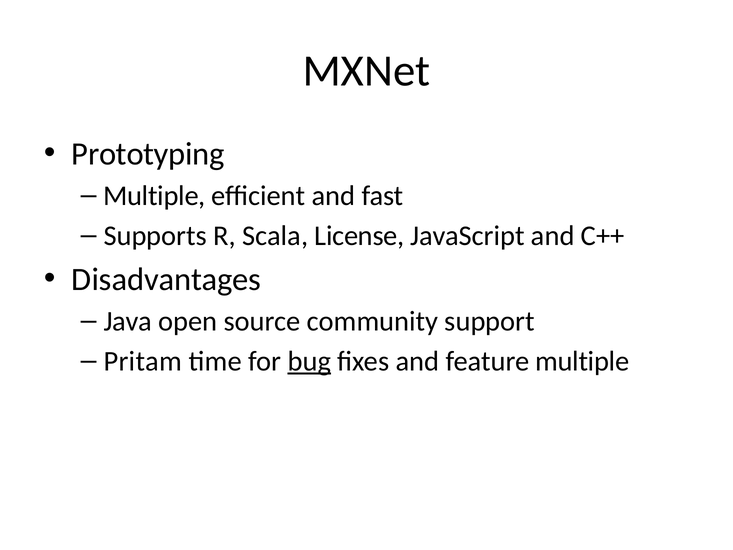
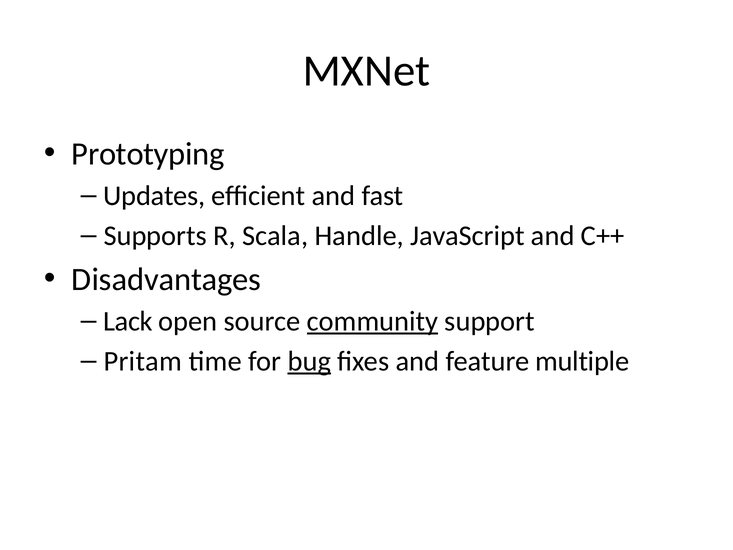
Multiple at (154, 196): Multiple -> Updates
License: License -> Handle
Java: Java -> Lack
community underline: none -> present
